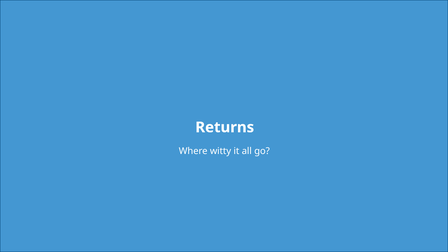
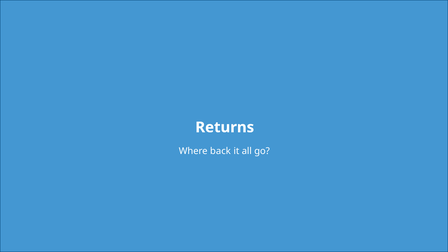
witty: witty -> back
